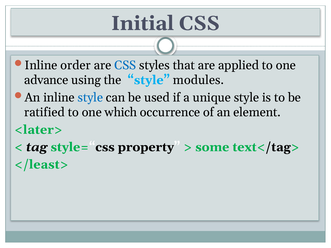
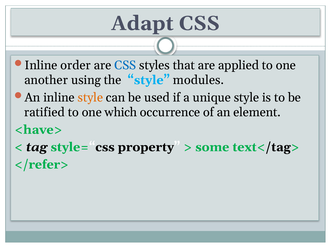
Initial: Initial -> Adapt
advance: advance -> another
style at (90, 98) colour: blue -> orange
<later>: <later> -> <have>
</least>: </least> -> </refer>
